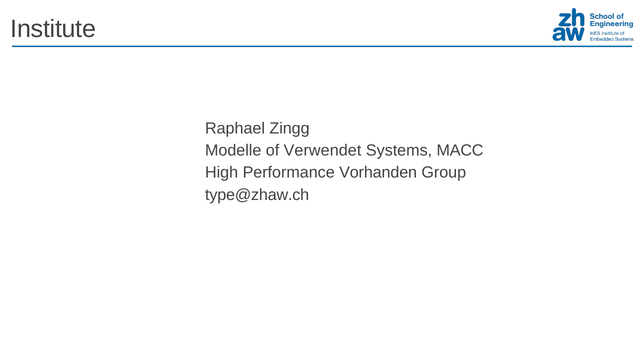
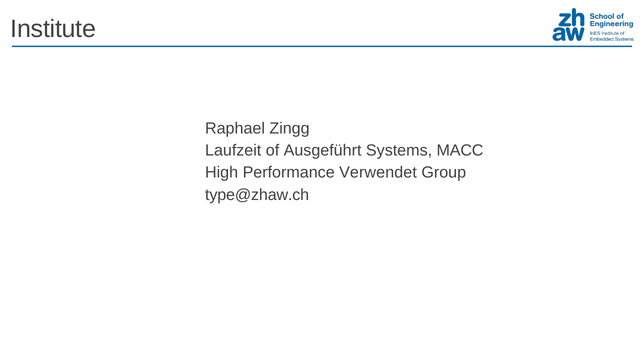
Modelle: Modelle -> Laufzeit
Verwendet: Verwendet -> Ausgeführt
Vorhanden: Vorhanden -> Verwendet
